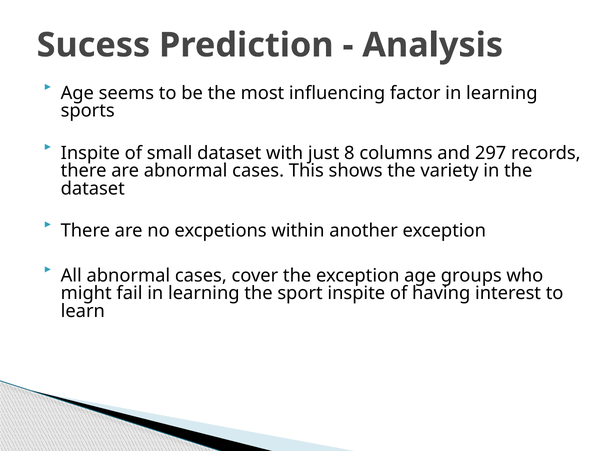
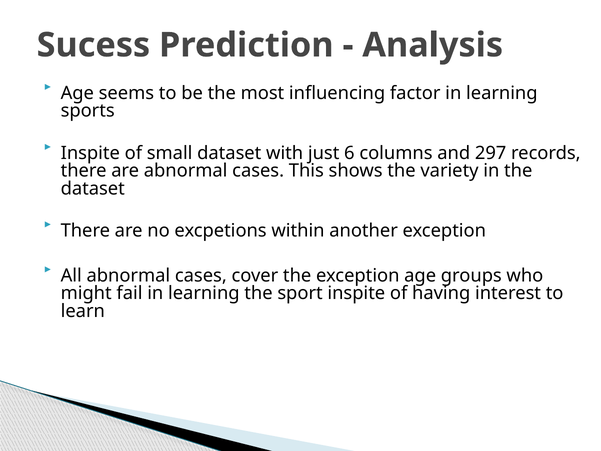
8: 8 -> 6
